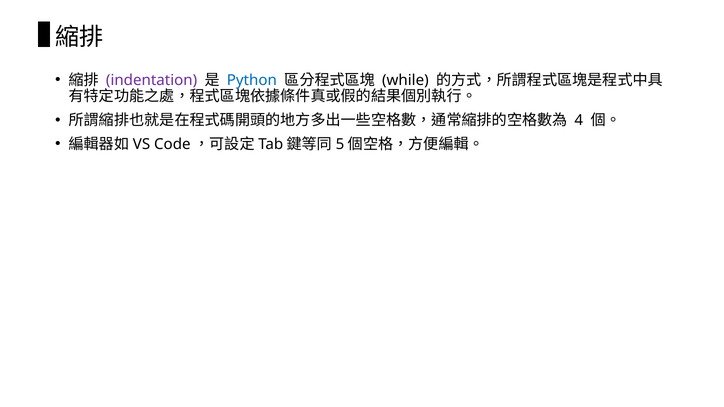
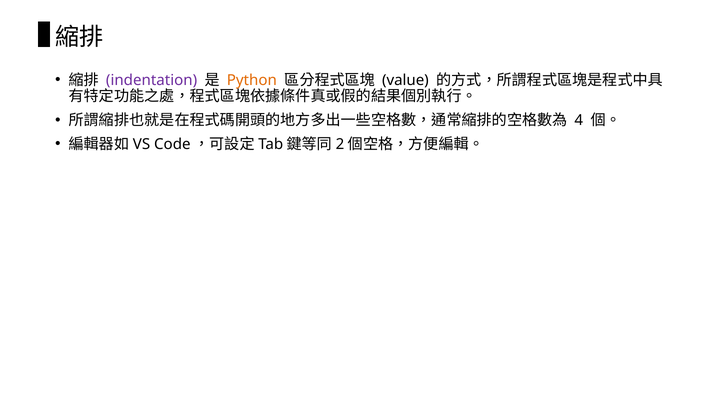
Python colour: blue -> orange
while: while -> value
5: 5 -> 2
